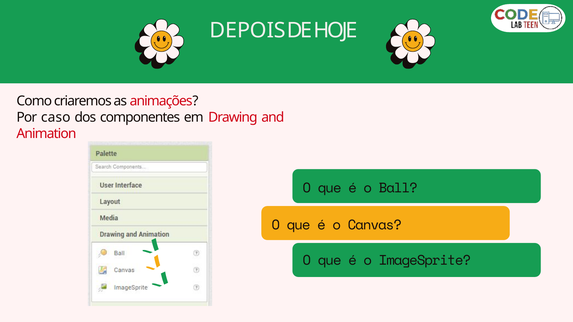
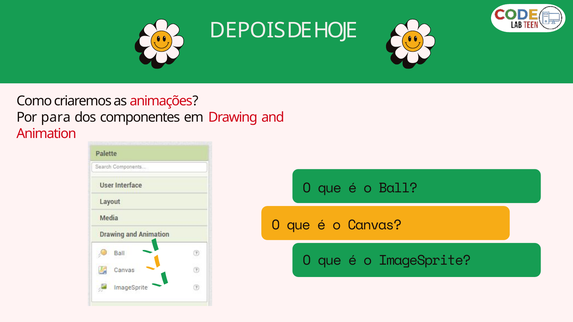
caso: caso -> para
